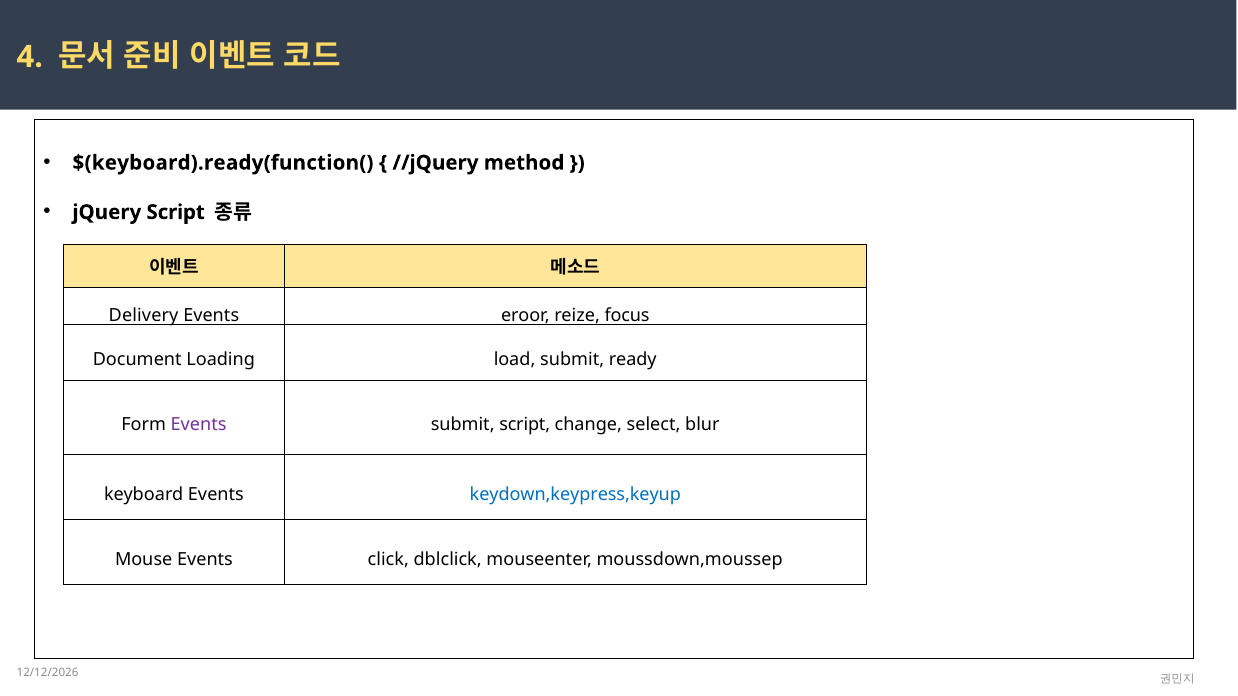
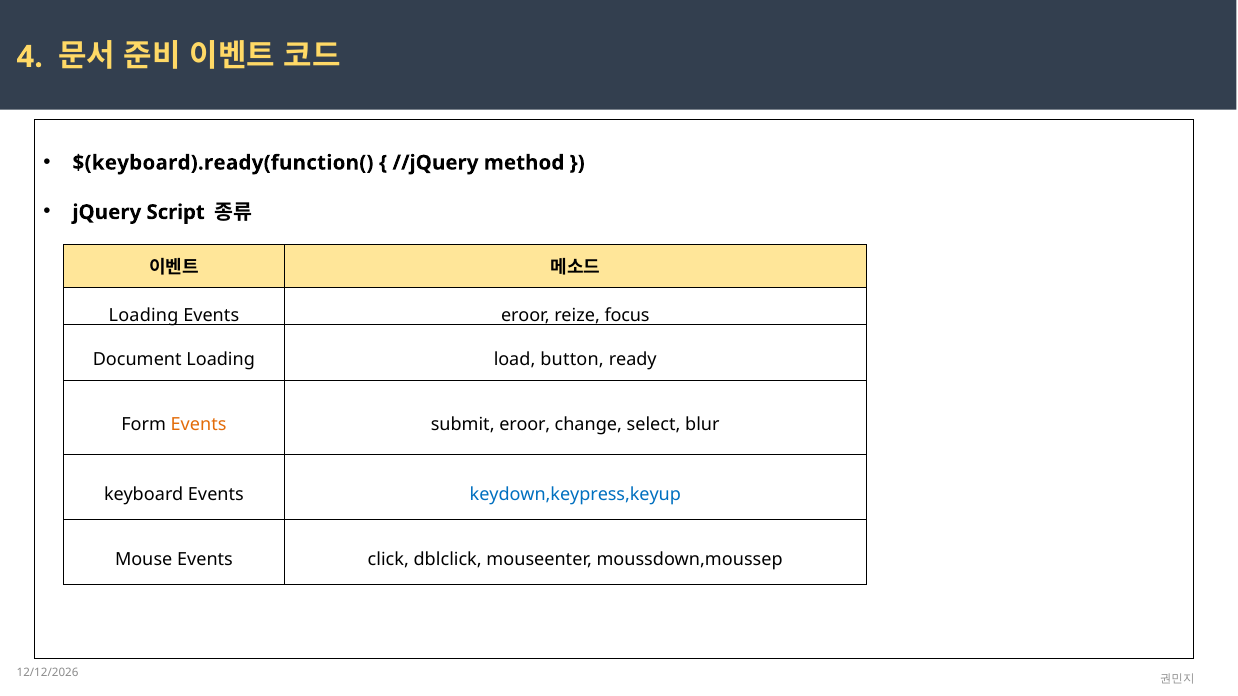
Delivery at (144, 315): Delivery -> Loading
load submit: submit -> button
Events at (199, 425) colour: purple -> orange
submit script: script -> eroor
